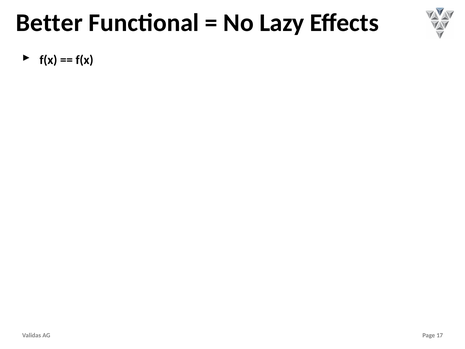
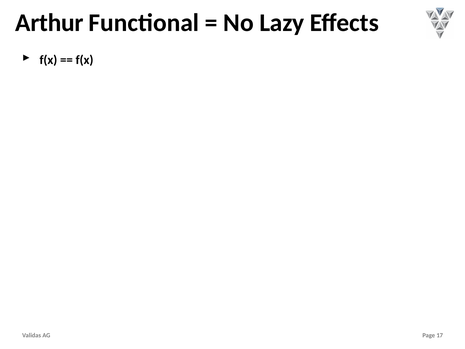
Better: Better -> Arthur
